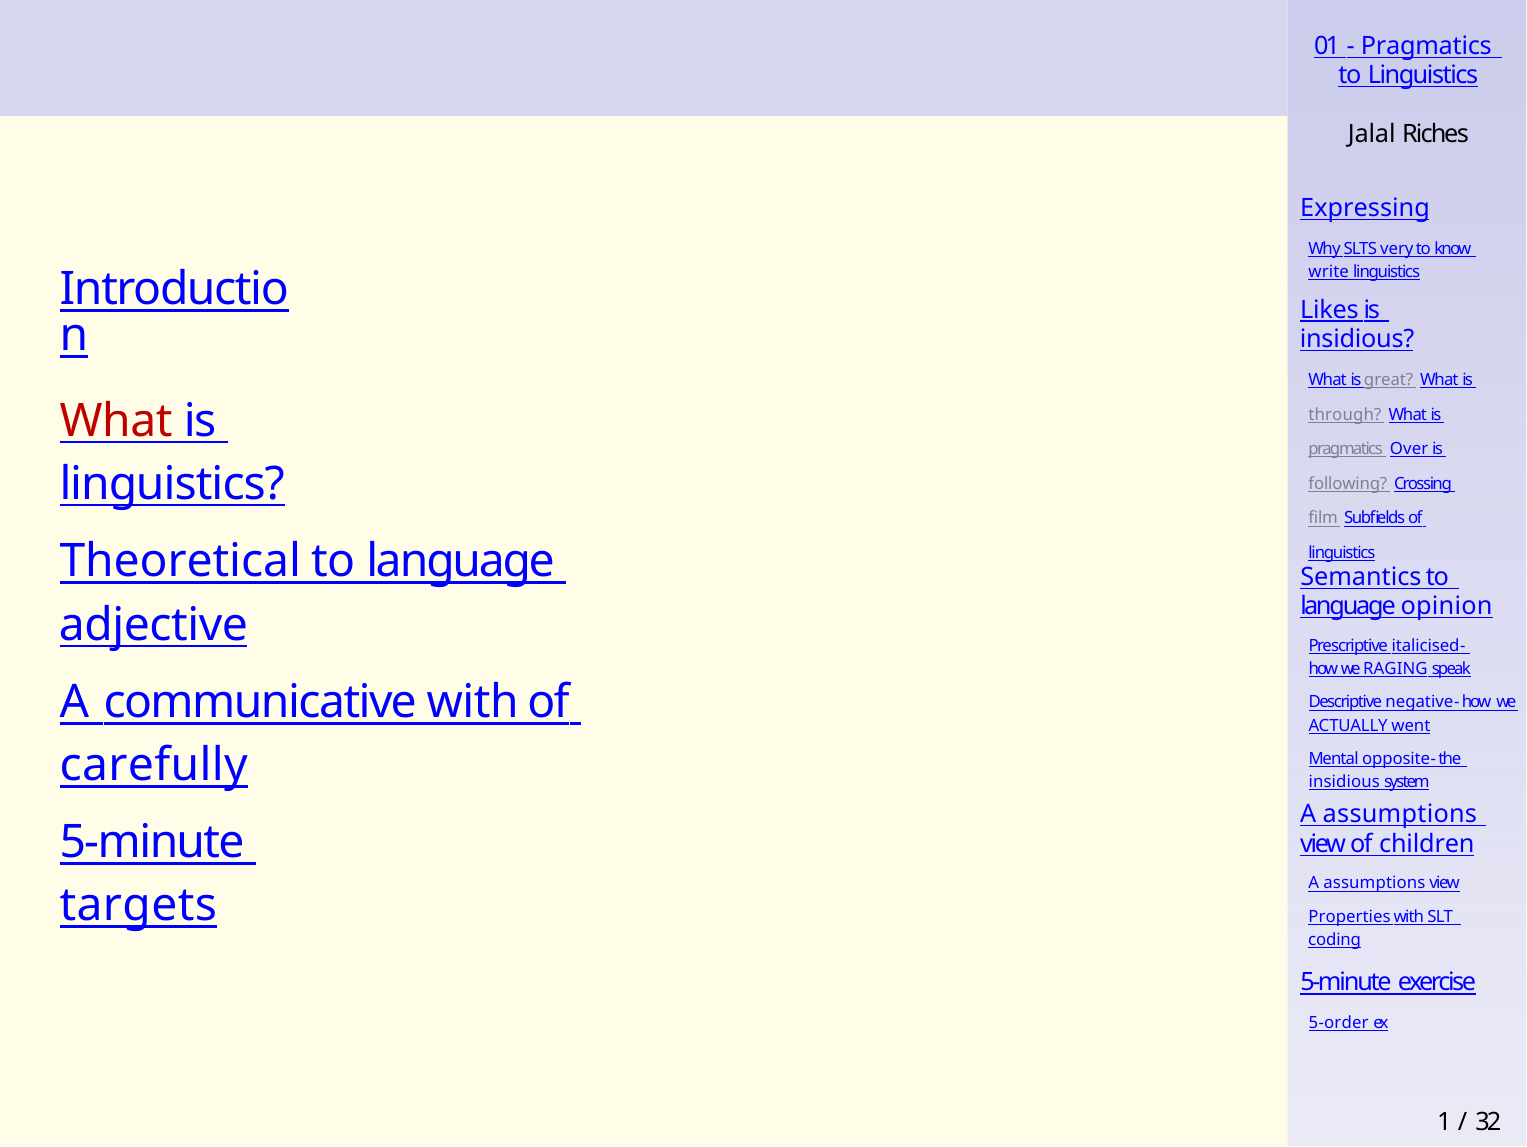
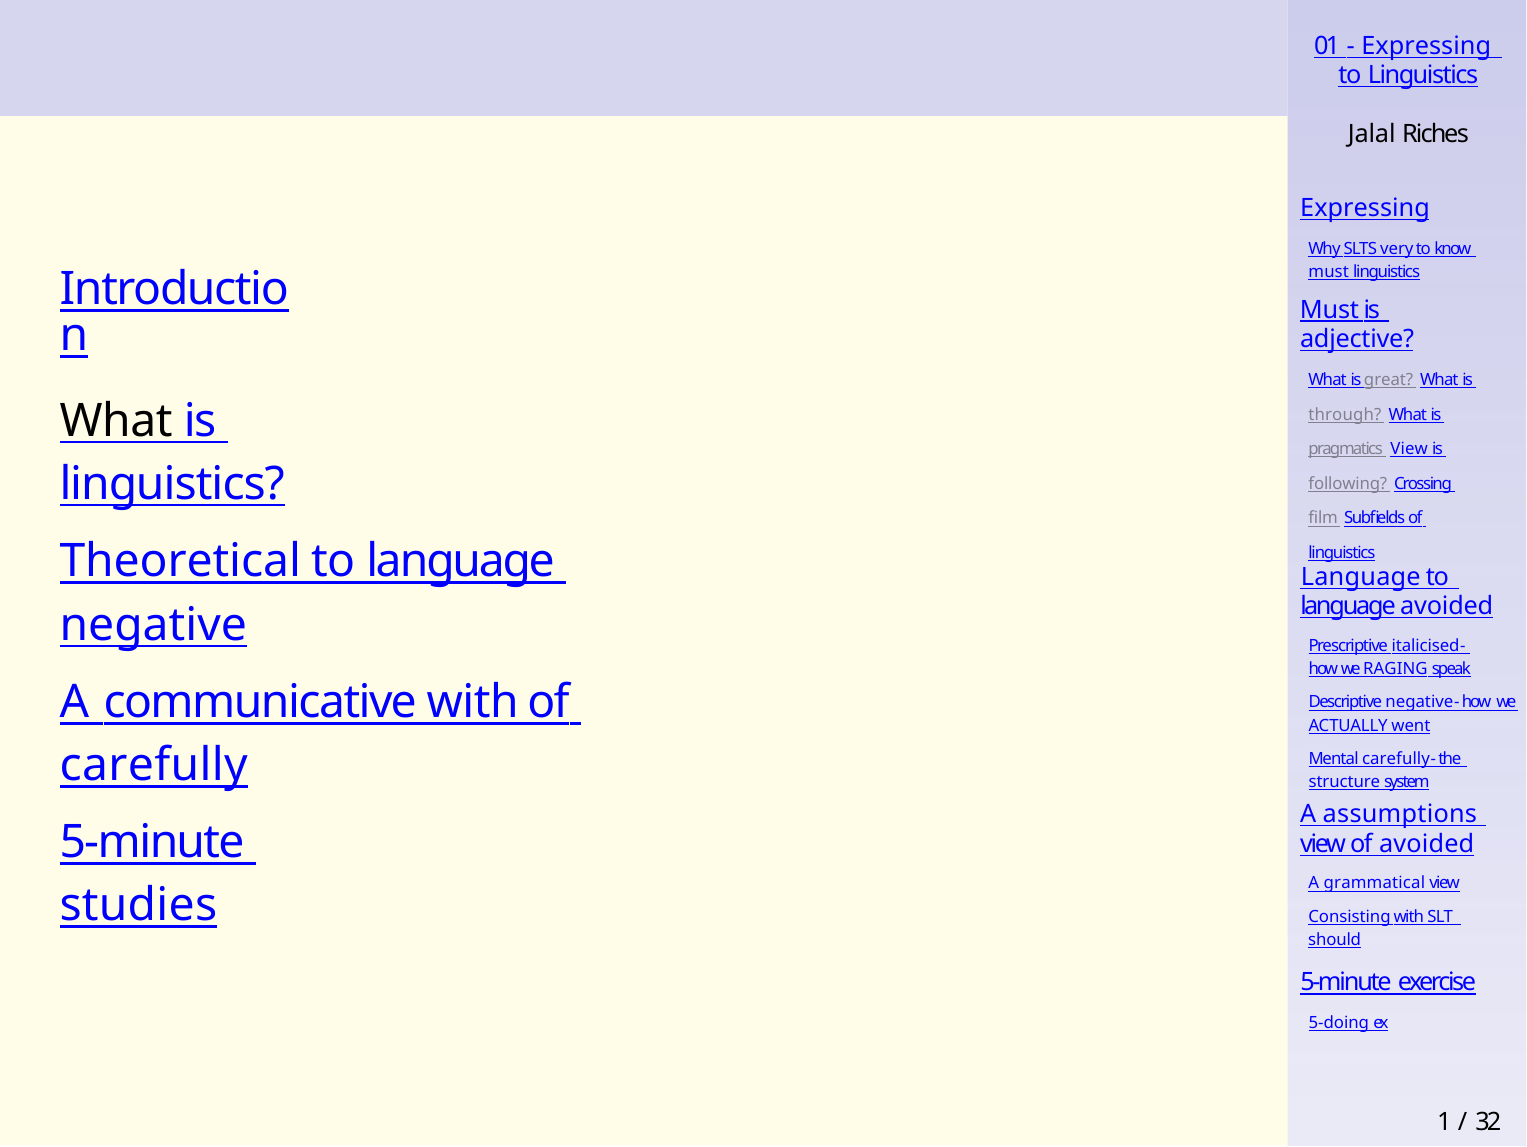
Pragmatics at (1426, 46): Pragmatics -> Expressing
write at (1329, 272): write -> must
Likes at (1329, 310): Likes -> Must
insidious at (1357, 339): insidious -> adjective
What at (116, 421) colour: red -> black
pragmatics Over: Over -> View
Semantics at (1361, 577): Semantics -> Language
language opinion: opinion -> avoided
adjective at (153, 624): adjective -> negative
Mental opposite: opposite -> carefully
insidious at (1344, 782): insidious -> structure
of children: children -> avoided
assumptions at (1374, 883): assumptions -> grammatical
targets: targets -> studies
Properties: Properties -> Consisting
coding: coding -> should
5-order: 5-order -> 5-doing
